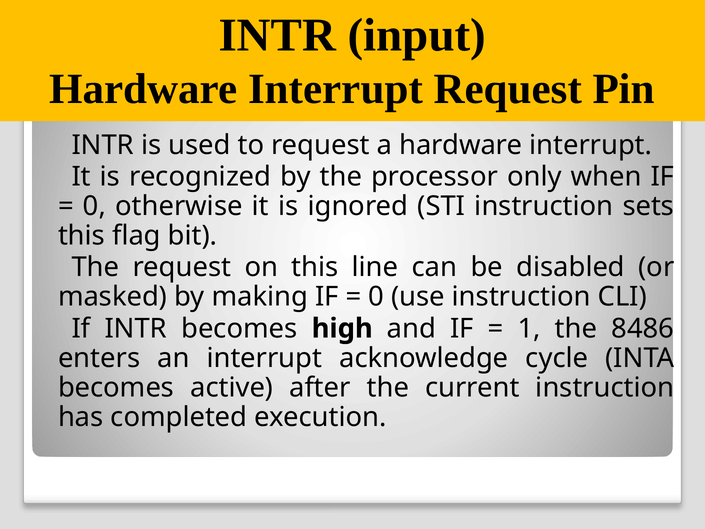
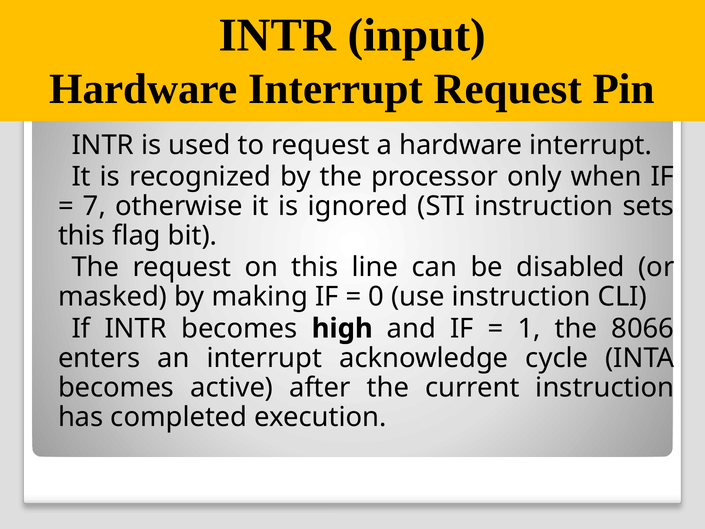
0 at (94, 206): 0 -> 7
8486: 8486 -> 8066
